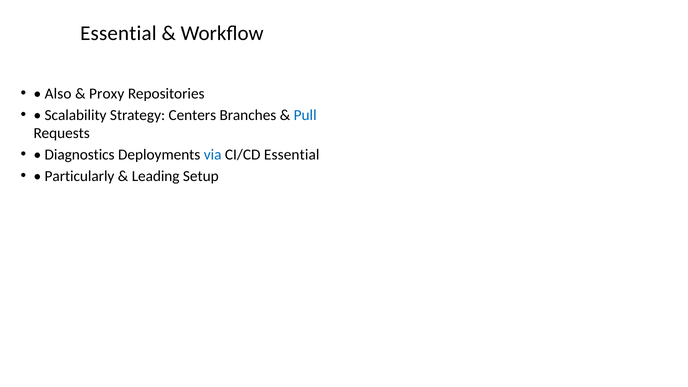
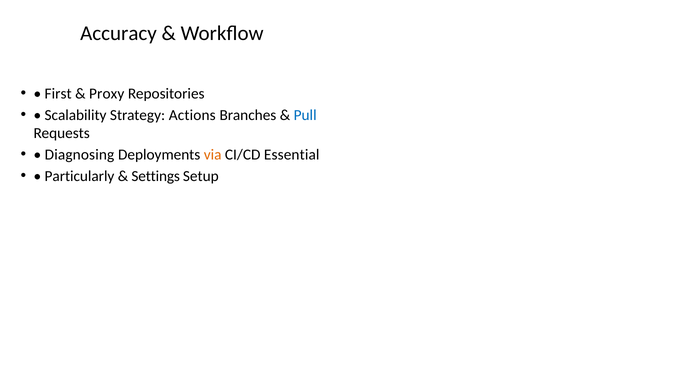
Essential at (118, 33): Essential -> Accuracy
Also: Also -> First
Centers: Centers -> Actions
Diagnostics: Diagnostics -> Diagnosing
via colour: blue -> orange
Leading: Leading -> Settings
